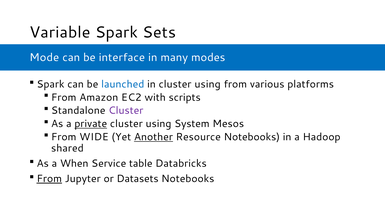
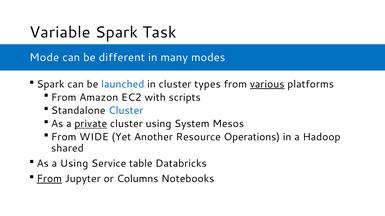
Sets: Sets -> Task
interface: interface -> different
in cluster using: using -> types
various underline: none -> present
Cluster at (126, 111) colour: purple -> blue
Another underline: present -> none
Resource Notebooks: Notebooks -> Operations
a When: When -> Using
Datasets: Datasets -> Columns
